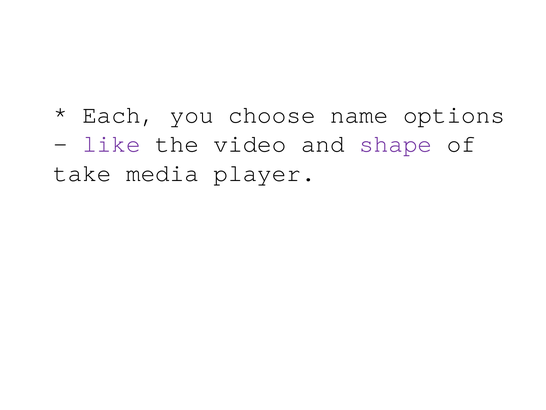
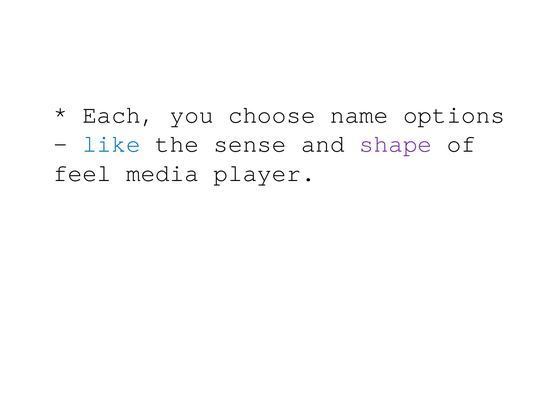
like colour: purple -> blue
video: video -> sense
take: take -> feel
